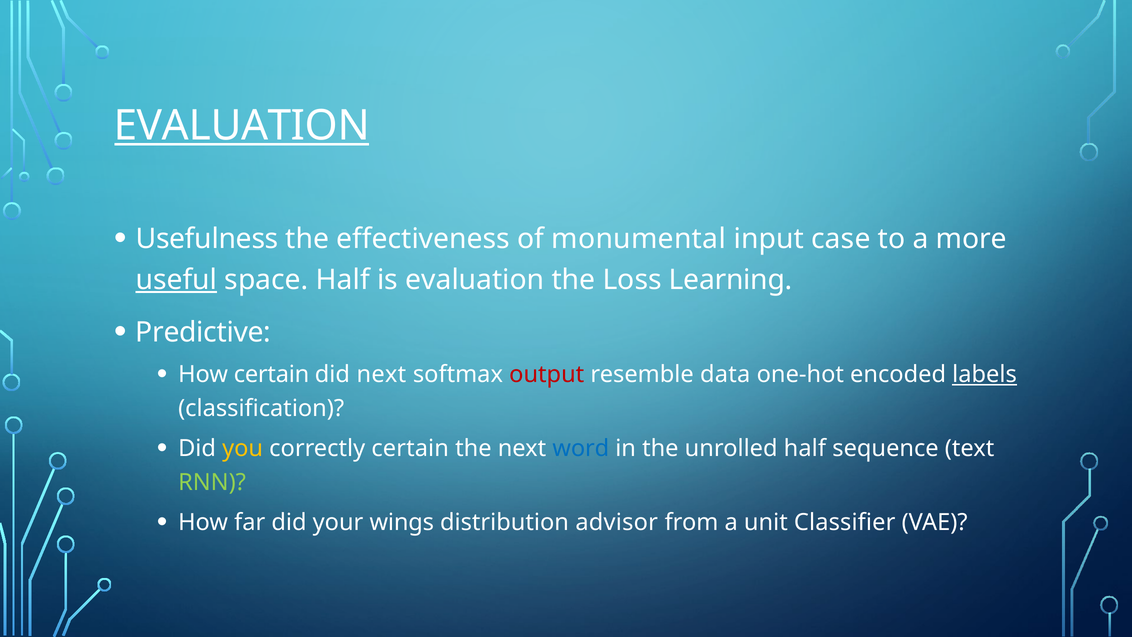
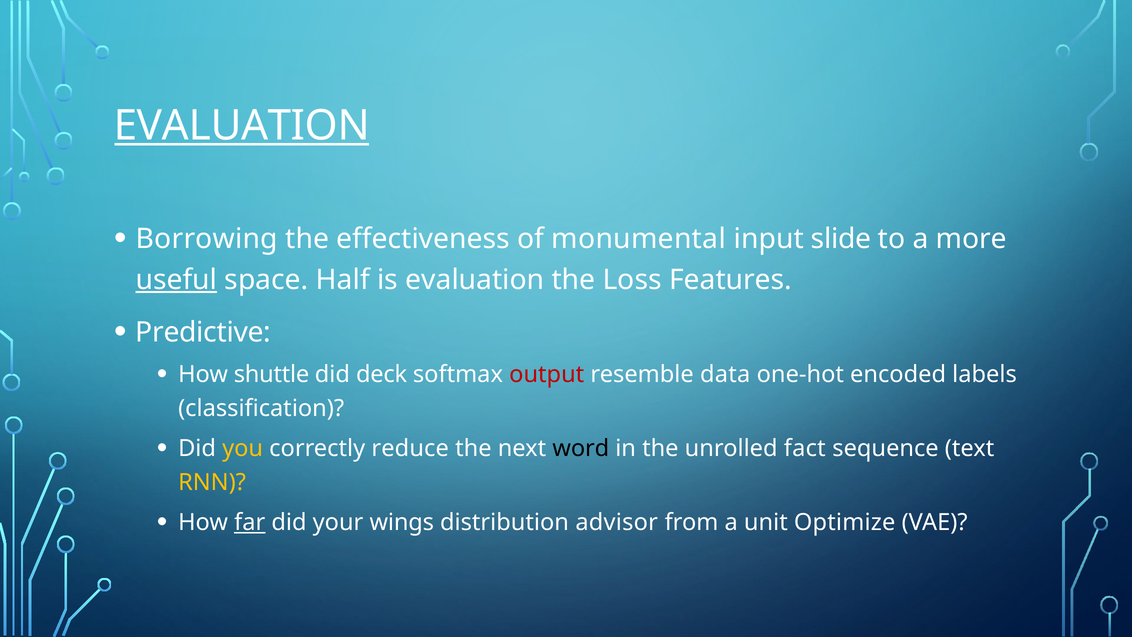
Usefulness: Usefulness -> Borrowing
case: case -> slide
Learning: Learning -> Features
How certain: certain -> shuttle
did next: next -> deck
labels underline: present -> none
correctly certain: certain -> reduce
word colour: blue -> black
unrolled half: half -> fact
RNN colour: light green -> yellow
far underline: none -> present
Classifier: Classifier -> Optimize
